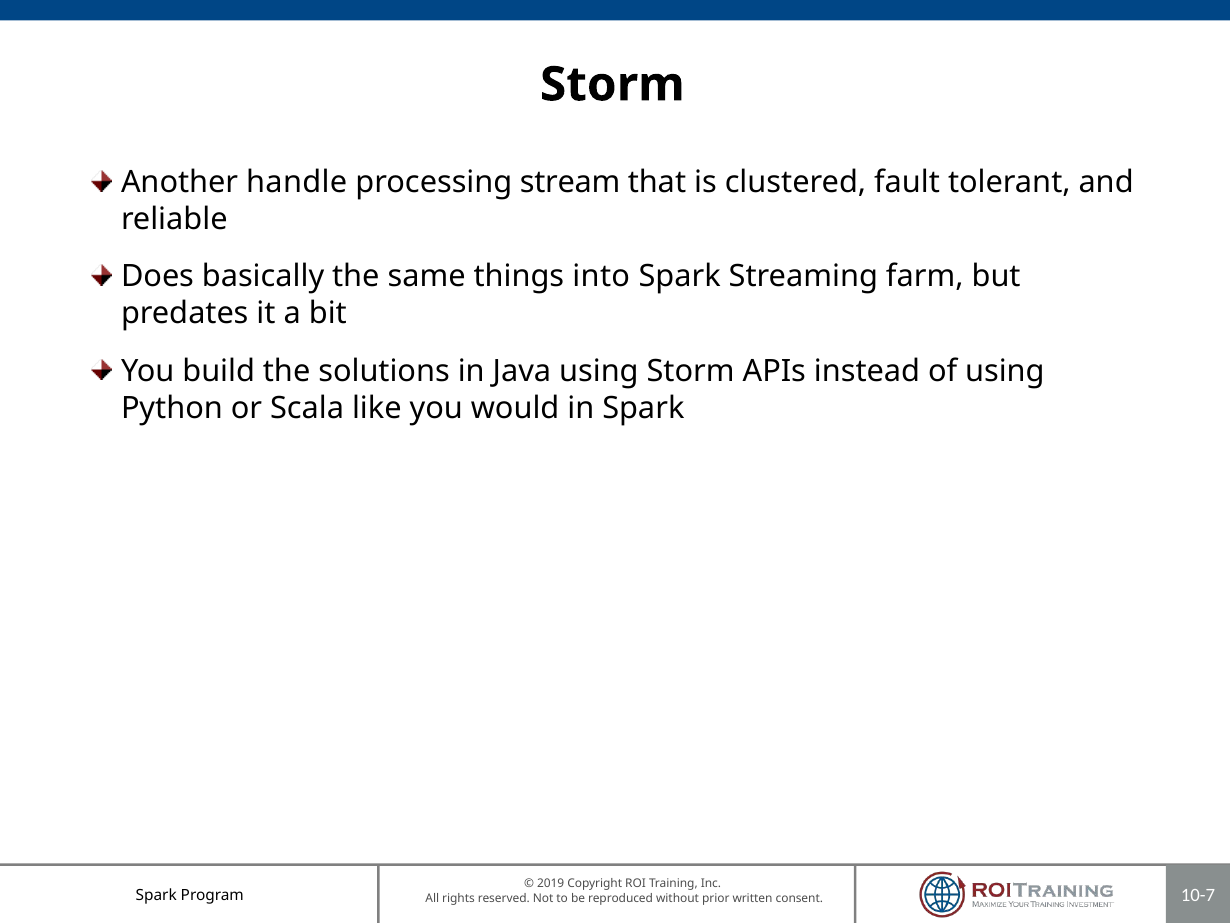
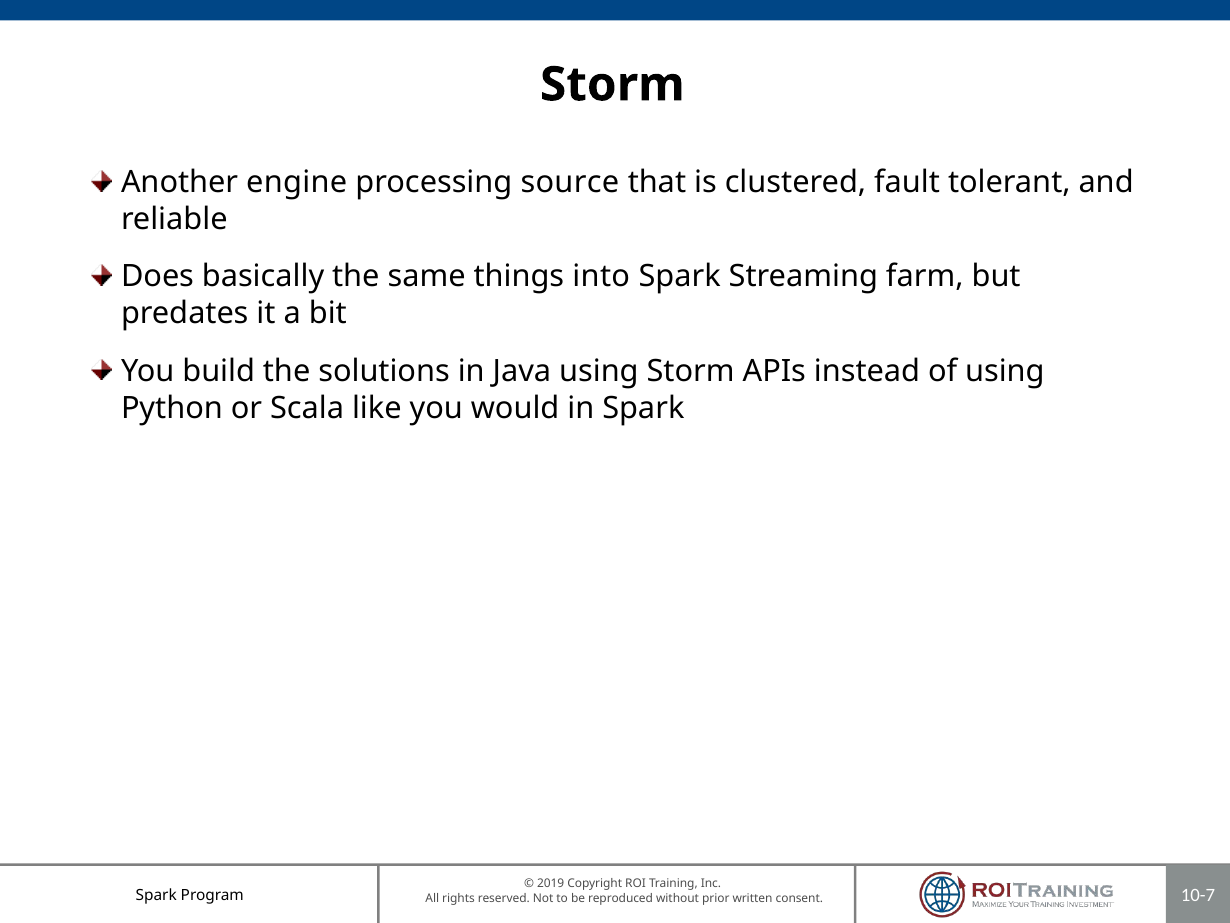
handle: handle -> engine
stream: stream -> source
